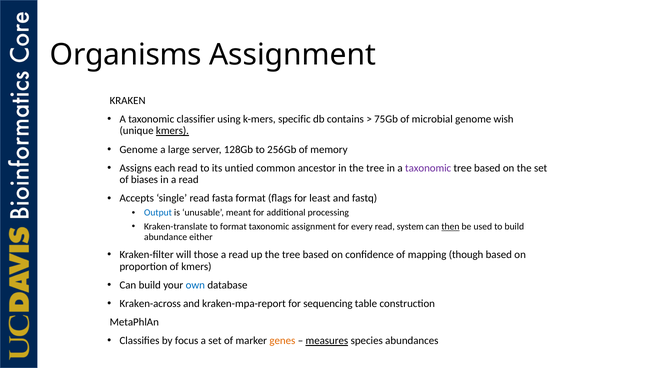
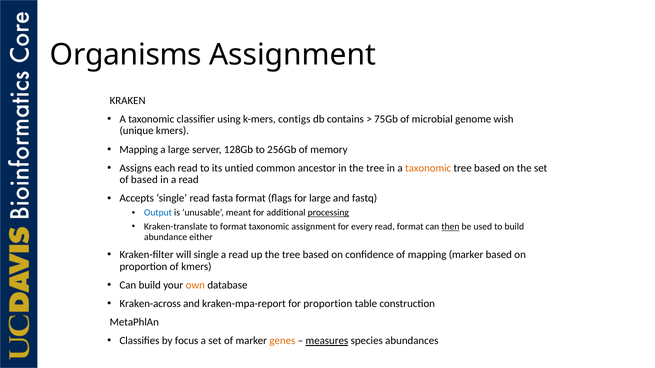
specific: specific -> contigs
kmers at (172, 131) underline: present -> none
Genome at (139, 150): Genome -> Mapping
taxonomic at (428, 168) colour: purple -> orange
of biases: biases -> based
for least: least -> large
processing underline: none -> present
read system: system -> format
will those: those -> single
mapping though: though -> marker
own colour: blue -> orange
for sequencing: sequencing -> proportion
